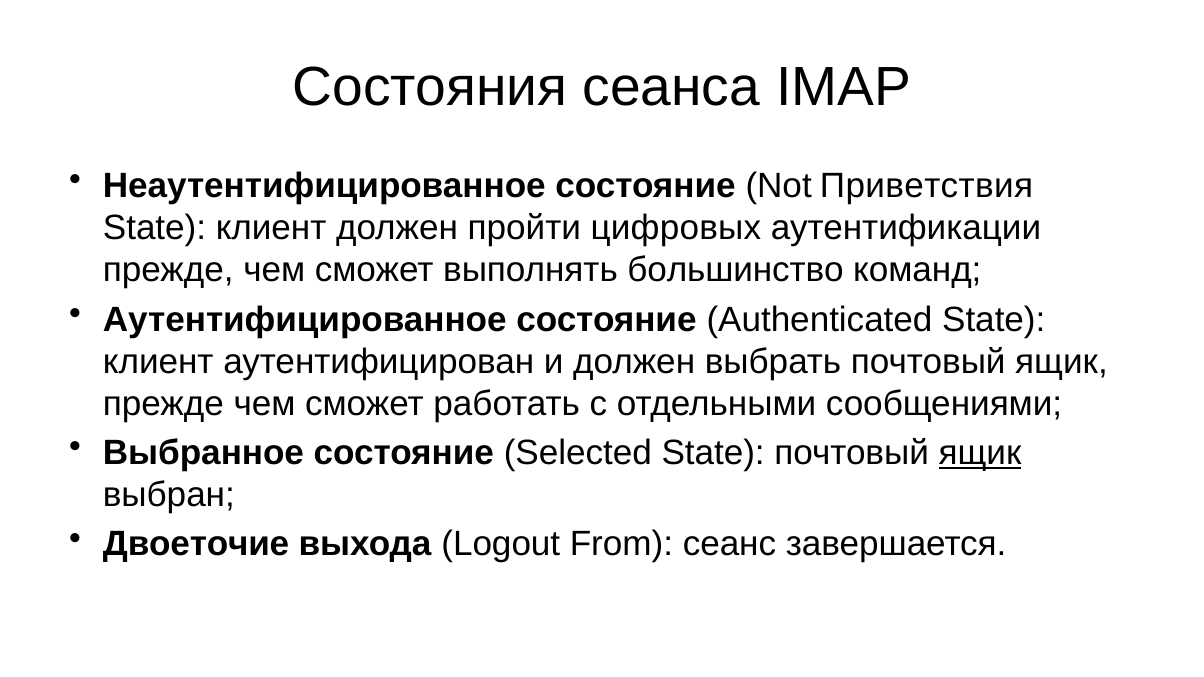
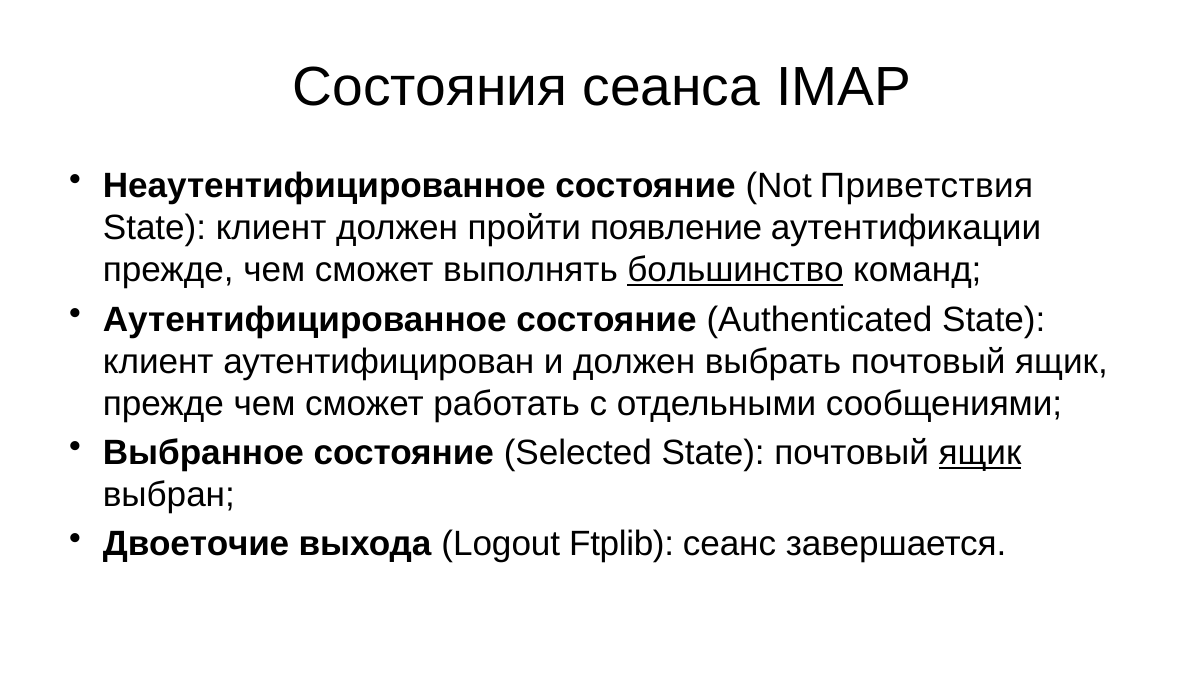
цифровых: цифровых -> появление
большинство underline: none -> present
From: From -> Ftplib
